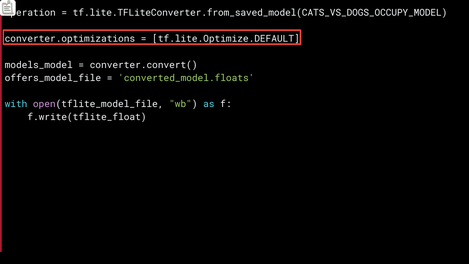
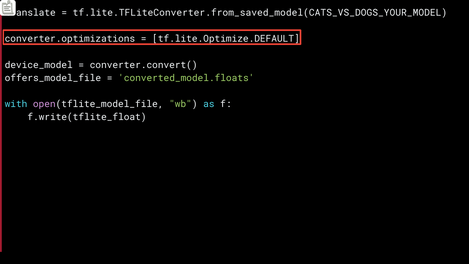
operation: operation -> translate
tf.lite.TFLiteConverter.from_saved_model(CATS_VS_DOGS_OCCUPY_MODEL: tf.lite.TFLiteConverter.from_saved_model(CATS_VS_DOGS_OCCUPY_MODEL -> tf.lite.TFLiteConverter.from_saved_model(CATS_VS_DOGS_YOUR_MODEL
models_model: models_model -> device_model
